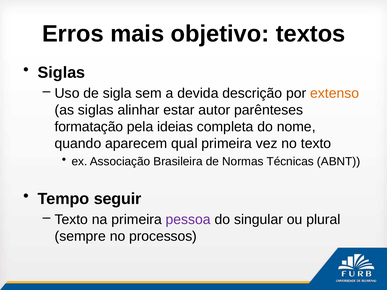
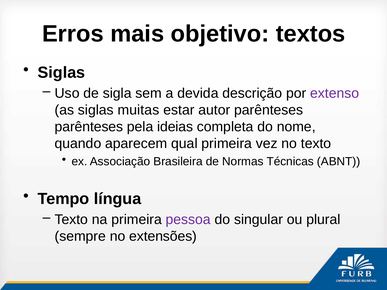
extenso colour: orange -> purple
alinhar: alinhar -> muitas
formatação at (89, 127): formatação -> parênteses
seguir: seguir -> língua
processos: processos -> extensões
